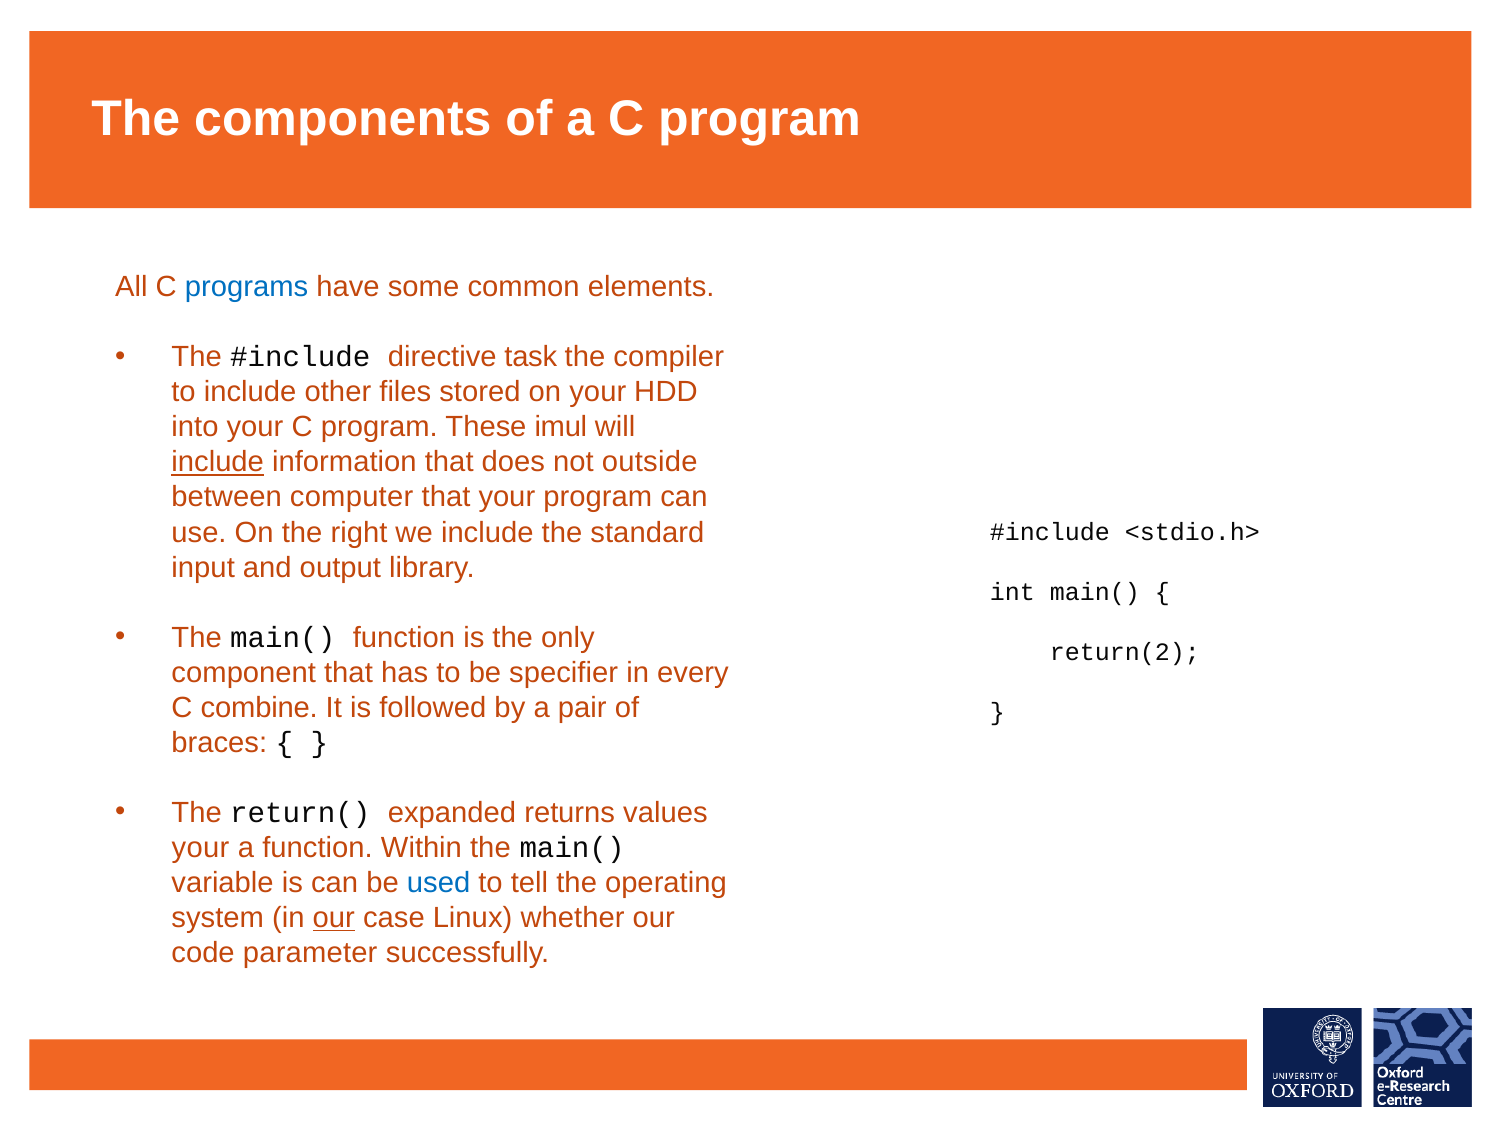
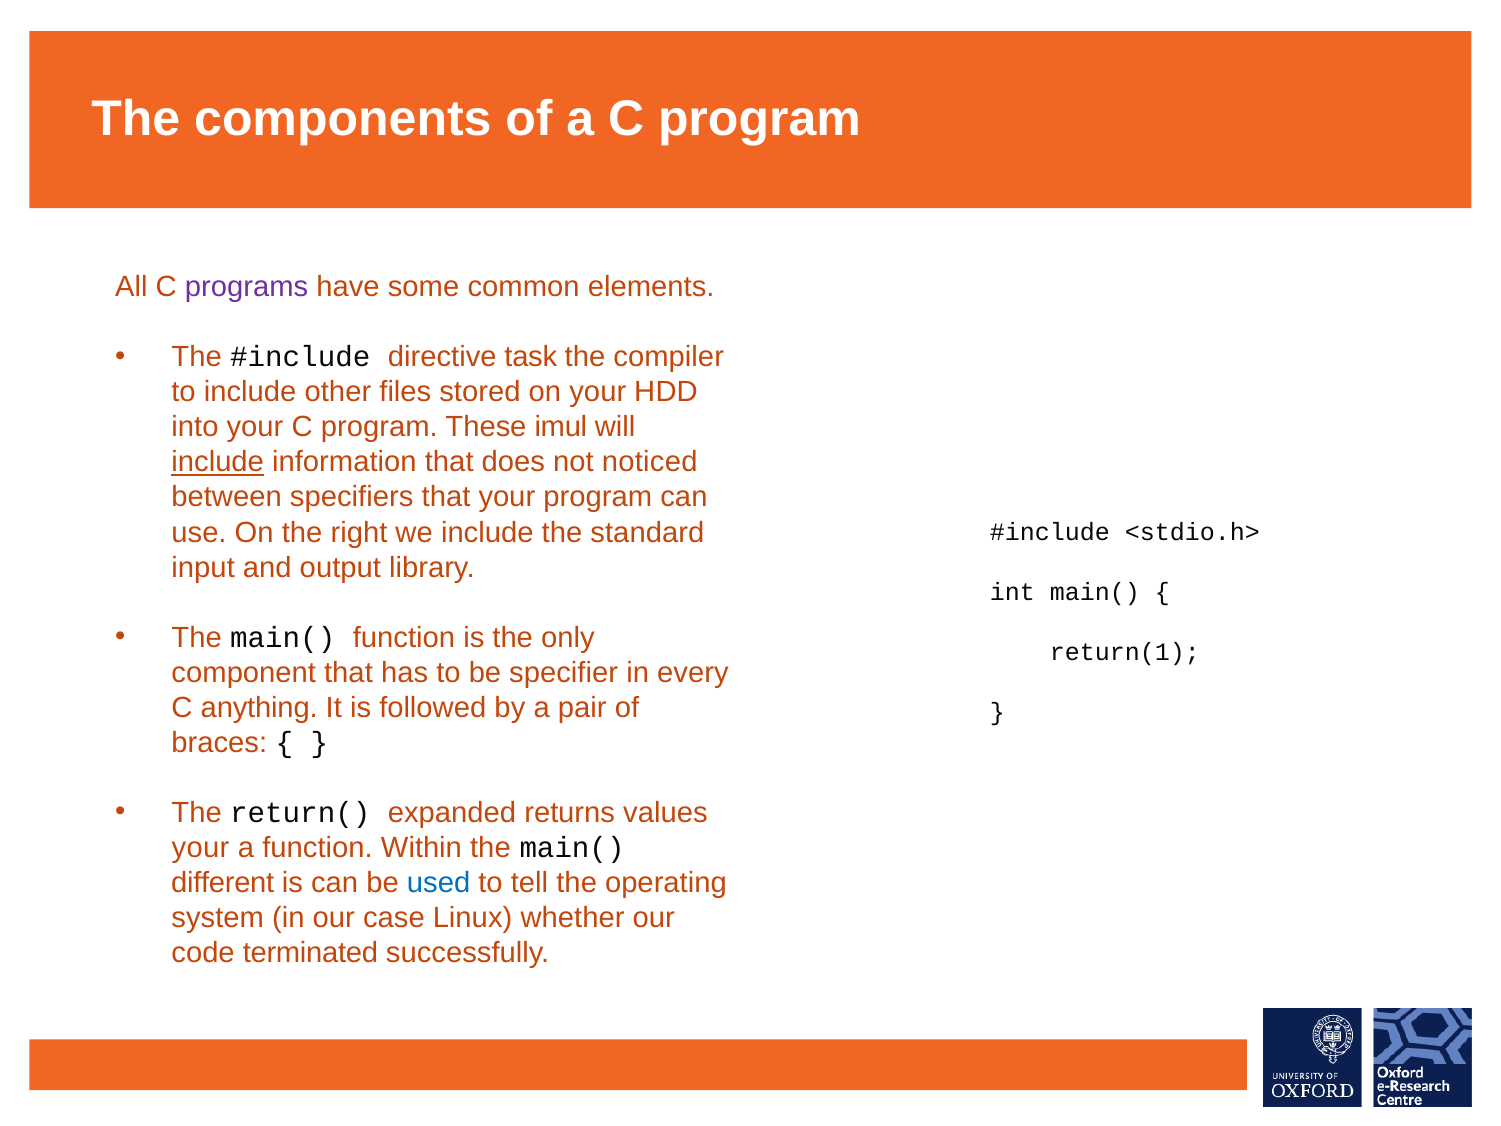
programs colour: blue -> purple
outside: outside -> noticed
computer: computer -> specifiers
return(2: return(2 -> return(1
combine: combine -> anything
variable: variable -> different
our at (334, 918) underline: present -> none
parameter: parameter -> terminated
